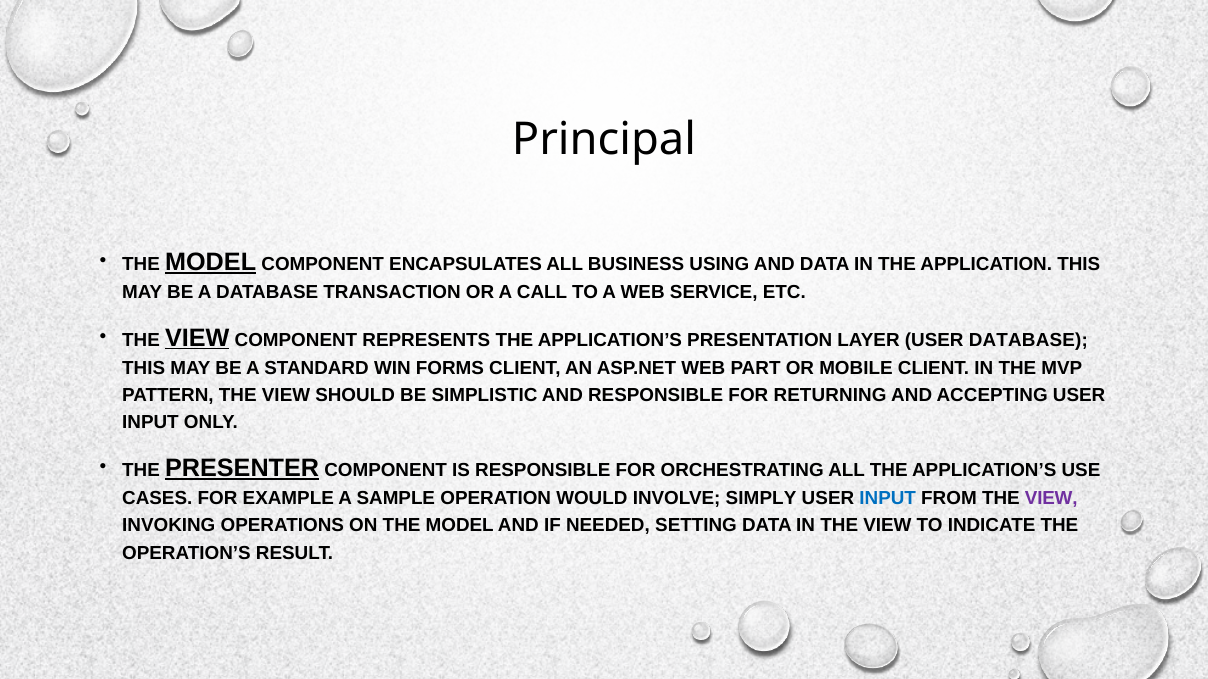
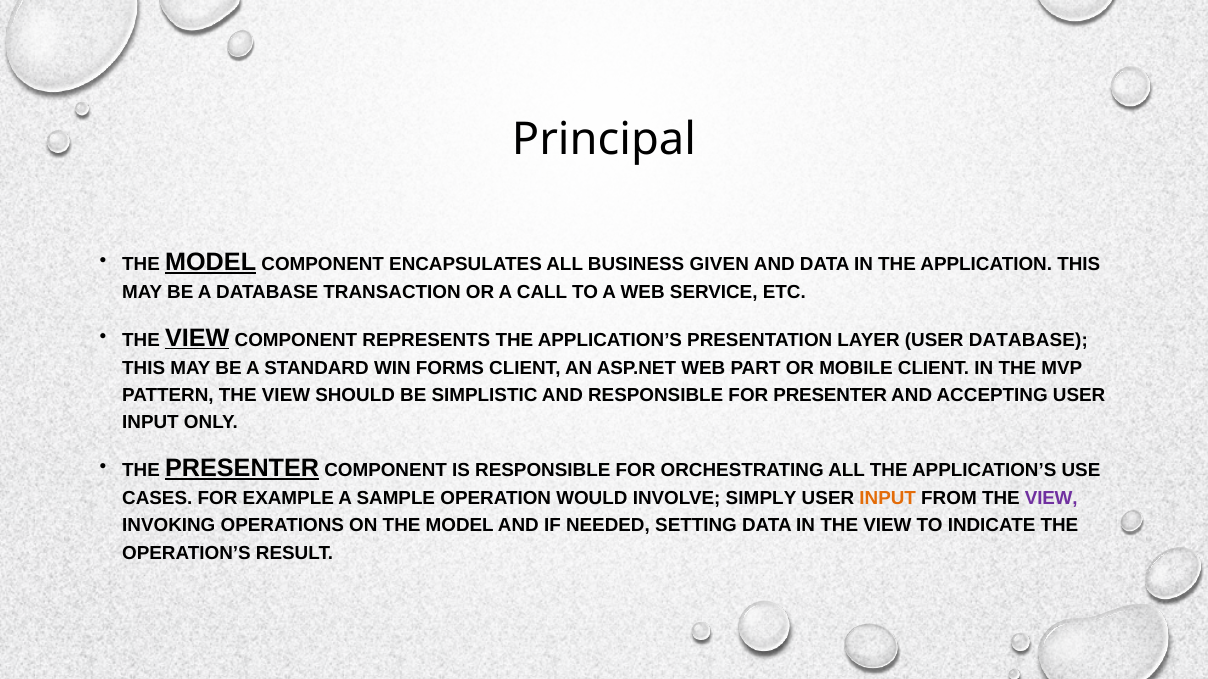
USING: USING -> GIVEN
FOR RETURNING: RETURNING -> PRESENTER
INPUT at (888, 499) colour: blue -> orange
